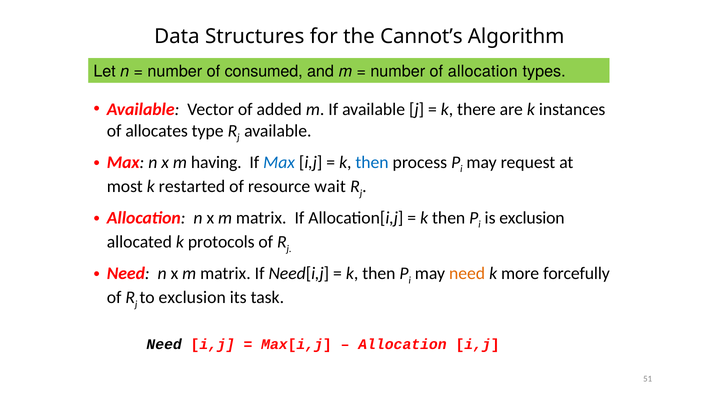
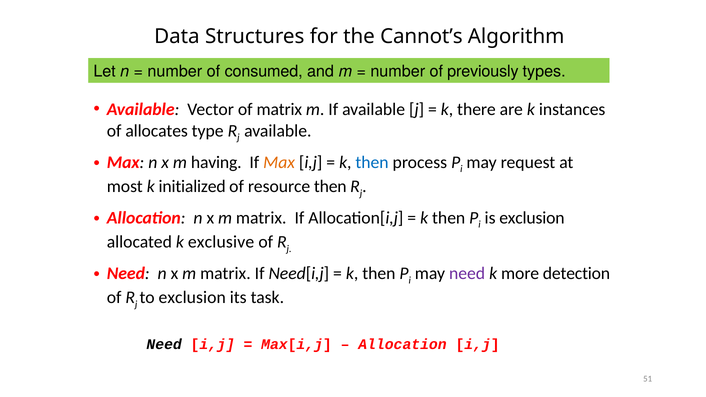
of allocation: allocation -> previously
of added: added -> matrix
Max at (279, 162) colour: blue -> orange
restarted: restarted -> initialized
resource wait: wait -> then
protocols: protocols -> exclusive
need at (467, 273) colour: orange -> purple
forcefully: forcefully -> detection
